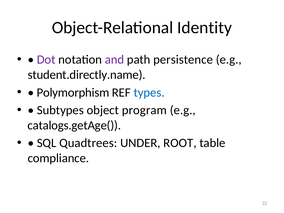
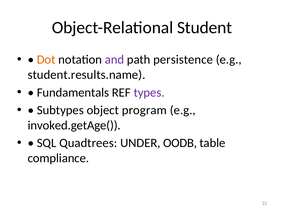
Identity: Identity -> Student
Dot colour: purple -> orange
student.directly.name: student.directly.name -> student.results.name
Polymorphism: Polymorphism -> Fundamentals
types colour: blue -> purple
catalogs.getAge(: catalogs.getAge( -> invoked.getAge(
ROOT: ROOT -> OODB
